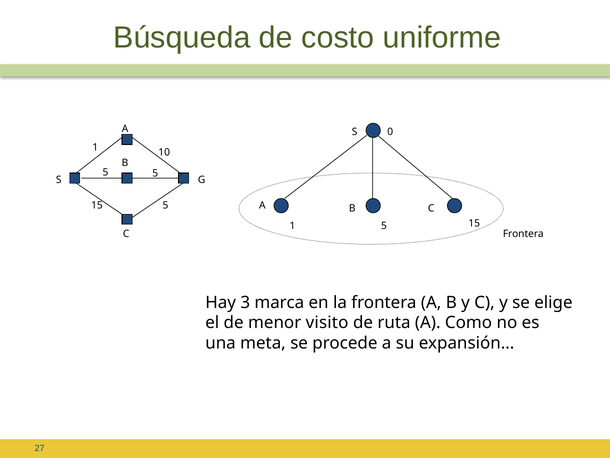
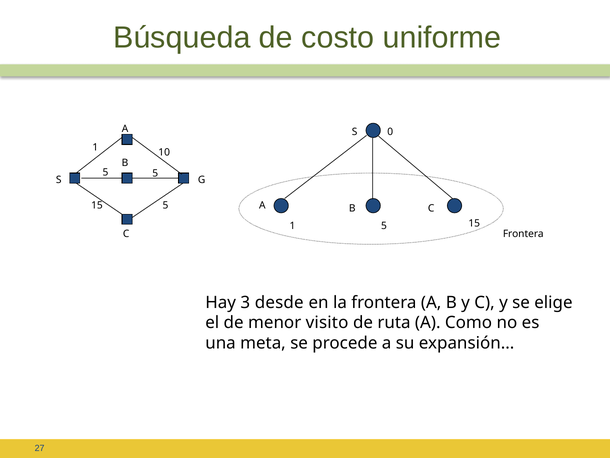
marca: marca -> desde
